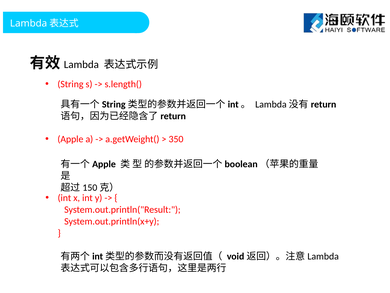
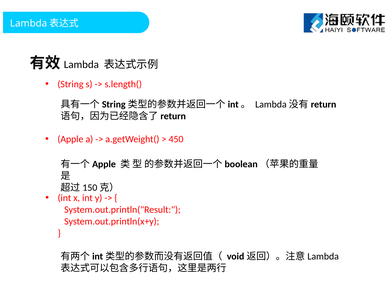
350: 350 -> 450
